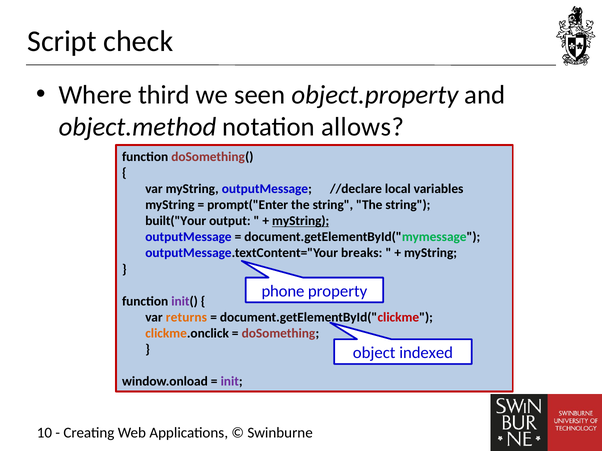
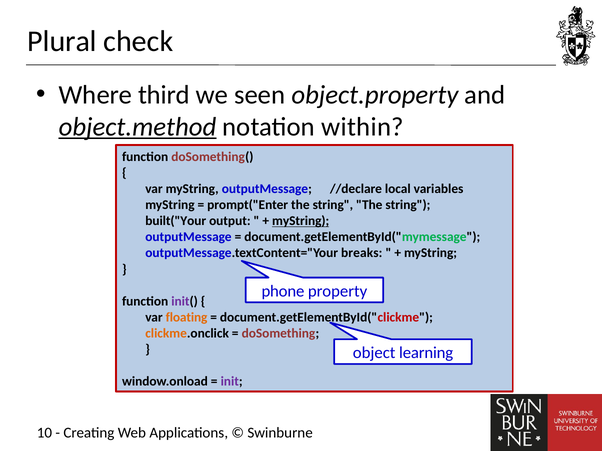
Script: Script -> Plural
object.method underline: none -> present
allows: allows -> within
returns: returns -> floating
indexed: indexed -> learning
